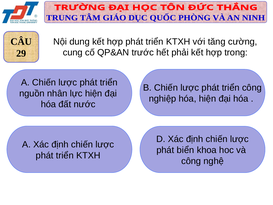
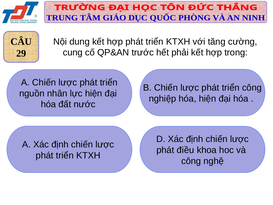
biển: biển -> điều
